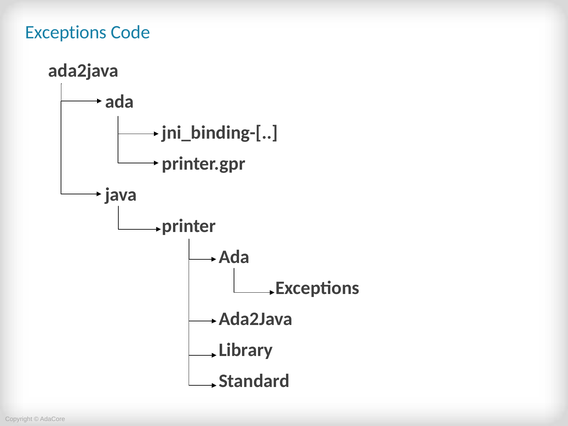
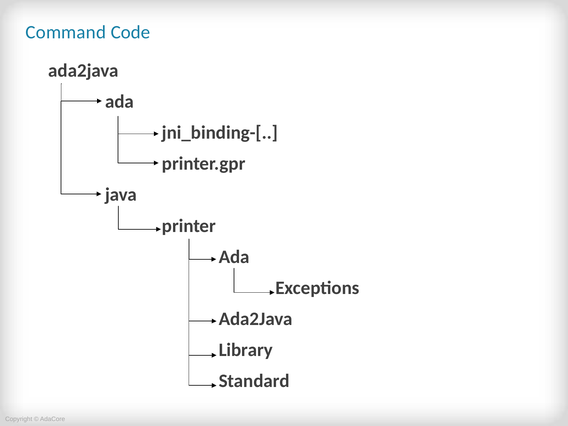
Exceptions at (66, 32): Exceptions -> Command
